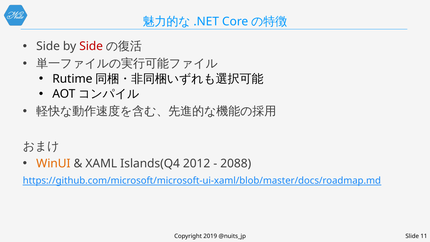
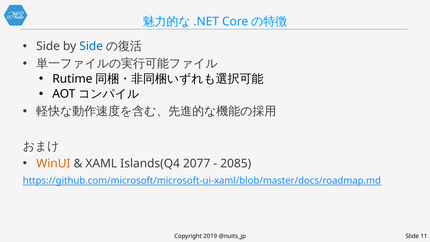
Side at (91, 46) colour: red -> blue
2012: 2012 -> 2077
2088: 2088 -> 2085
